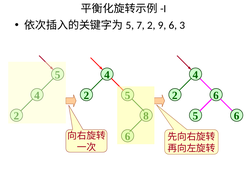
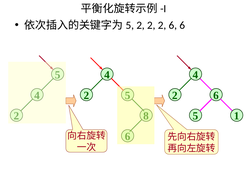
7 at (141, 25): 7 -> 2
9 at (162, 25): 9 -> 2
3 at (182, 25): 3 -> 6
6 at (237, 116): 6 -> 1
